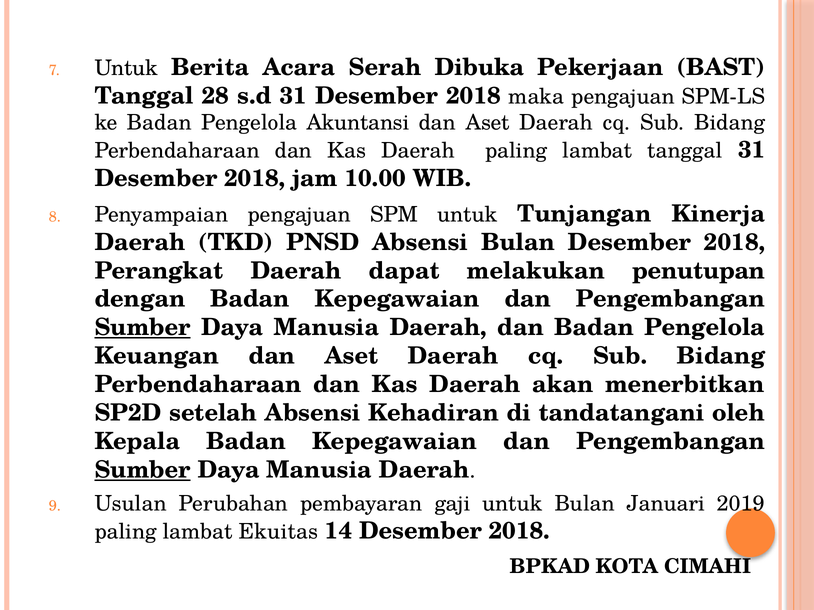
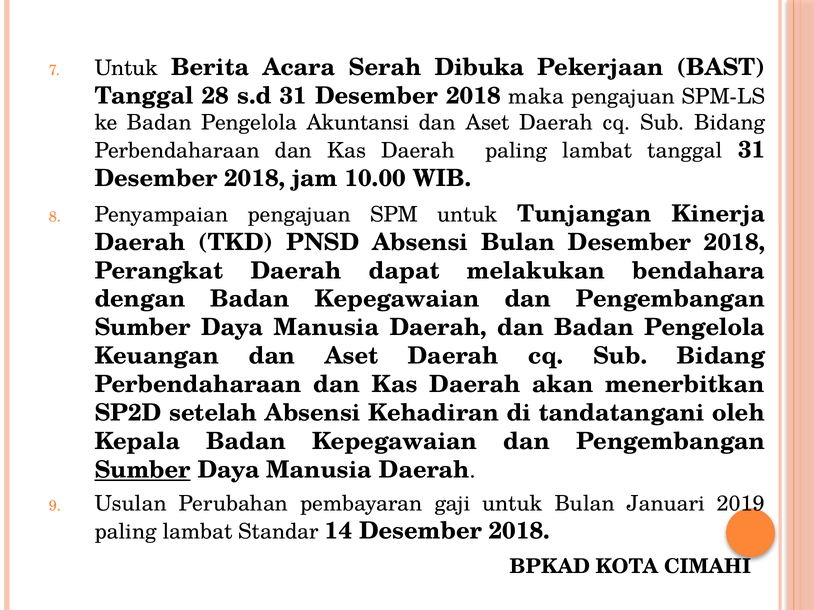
penutupan: penutupan -> bendahara
Sumber at (143, 328) underline: present -> none
Ekuitas: Ekuitas -> Standar
